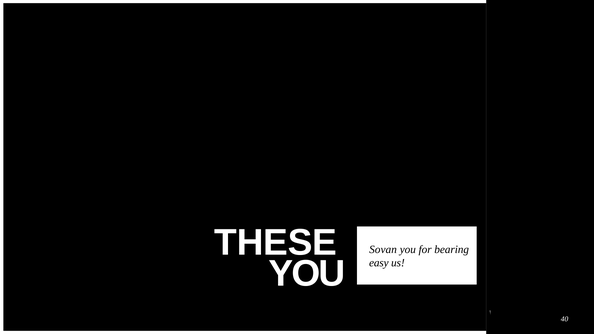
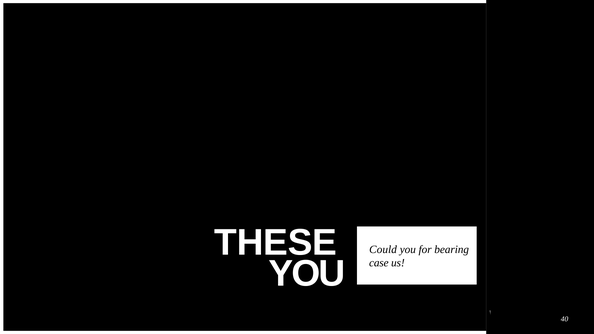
Sovan: Sovan -> Could
easy: easy -> case
